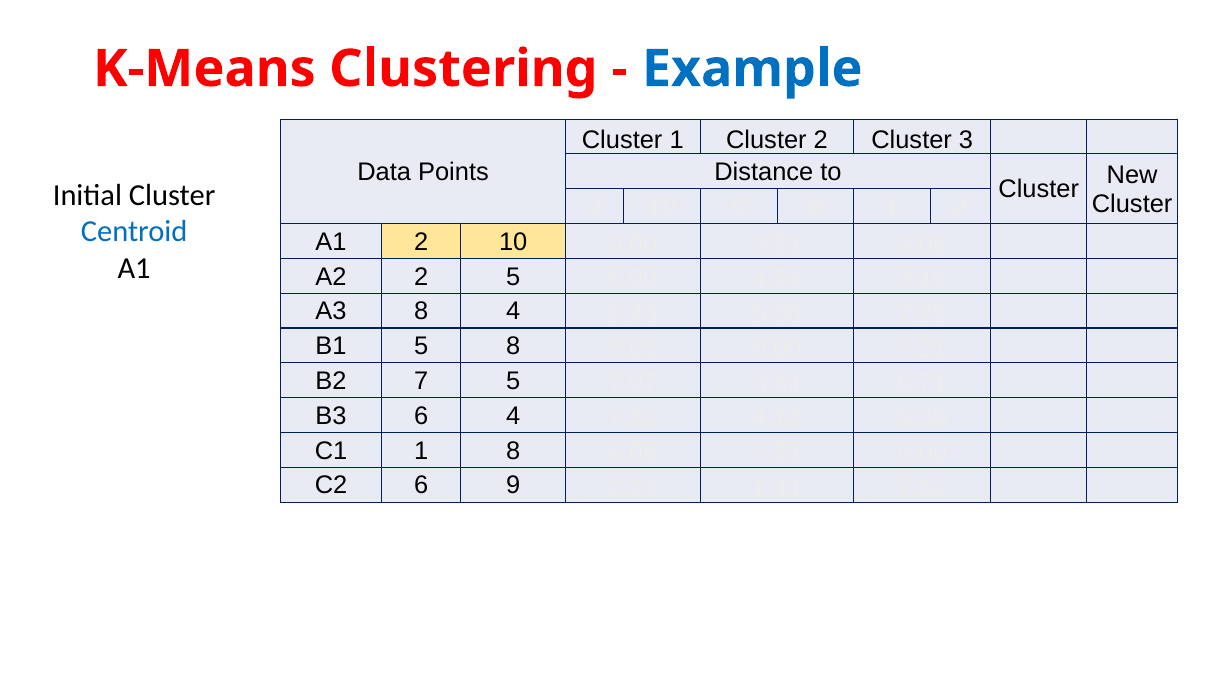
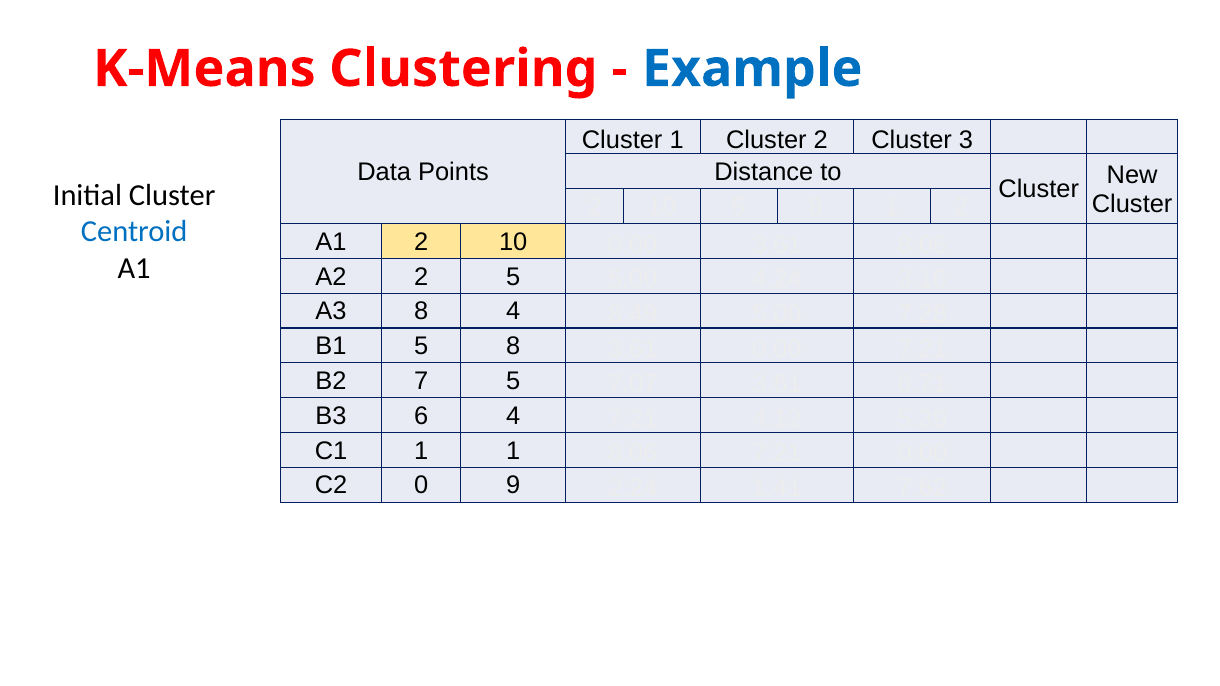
1 8: 8 -> 1
C2 6: 6 -> 0
